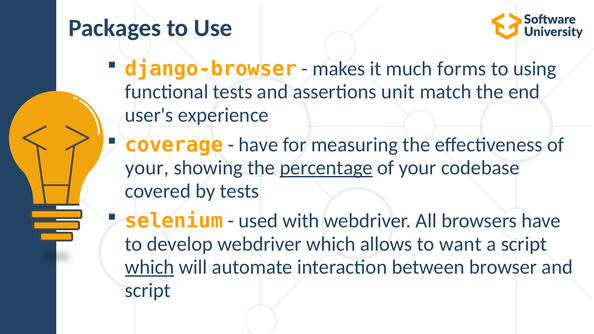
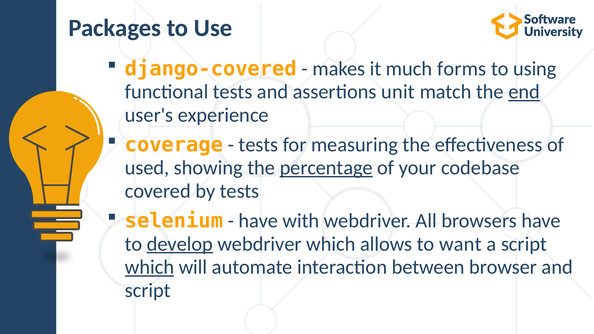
django-browser: django-browser -> django-covered
end underline: none -> present
have at (258, 145): have -> tests
your at (147, 168): your -> used
used at (258, 221): used -> have
develop underline: none -> present
